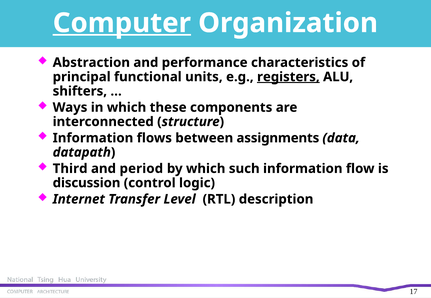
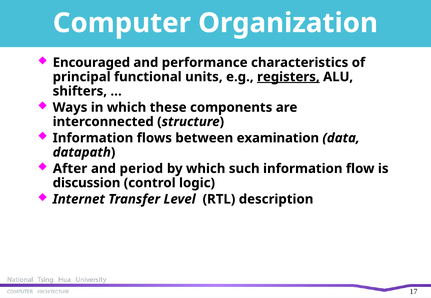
Computer underline: present -> none
Abstraction: Abstraction -> Encouraged
assignments: assignments -> examination
Third: Third -> After
